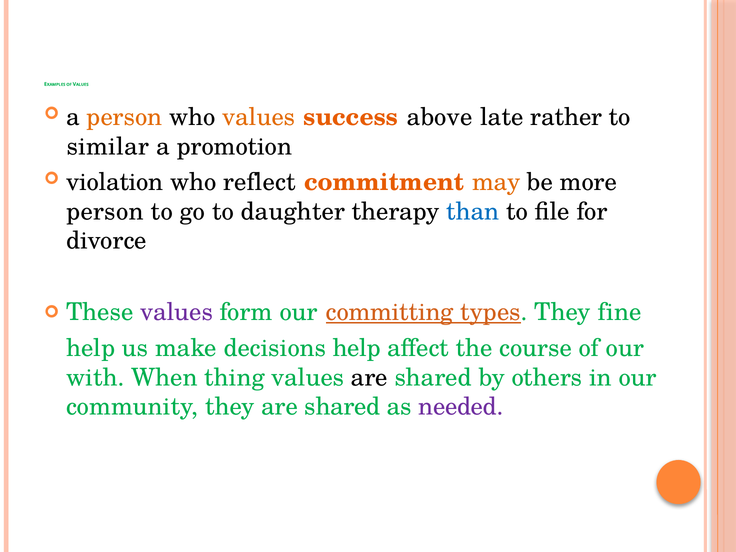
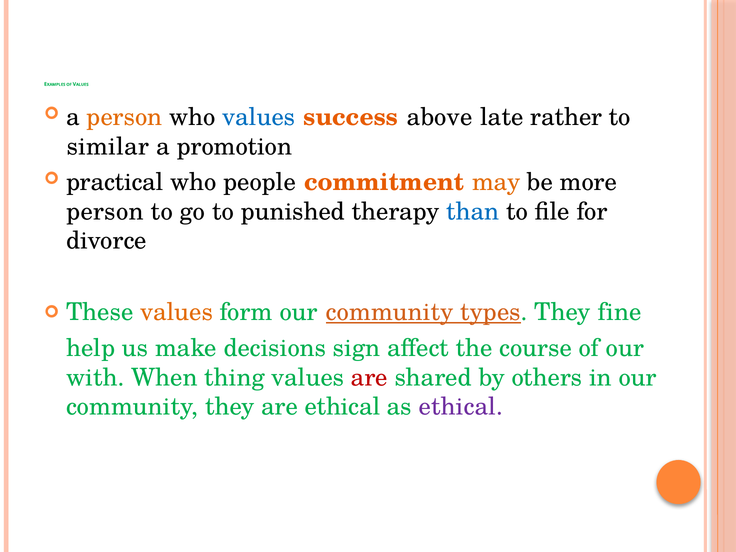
values at (259, 117) colour: orange -> blue
violation: violation -> practical
reflect: reflect -> people
daughter: daughter -> punished
values at (177, 312) colour: purple -> orange
form our committing: committing -> community
decisions help: help -> sign
are at (369, 377) colour: black -> red
they are shared: shared -> ethical
as needed: needed -> ethical
